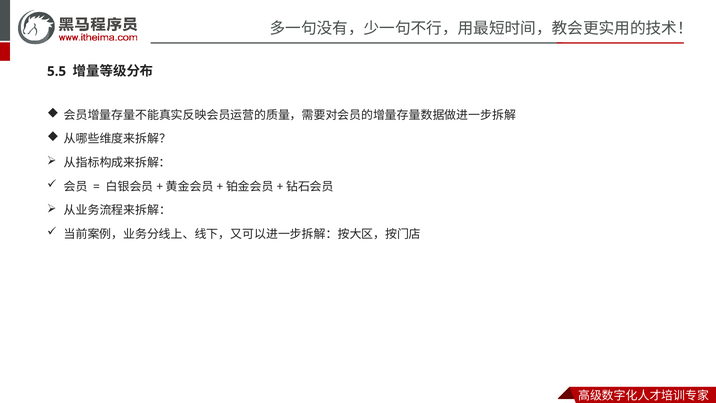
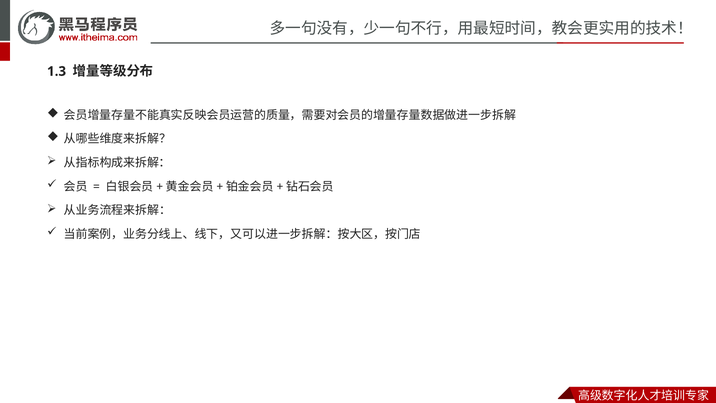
5.5: 5.5 -> 1.3
